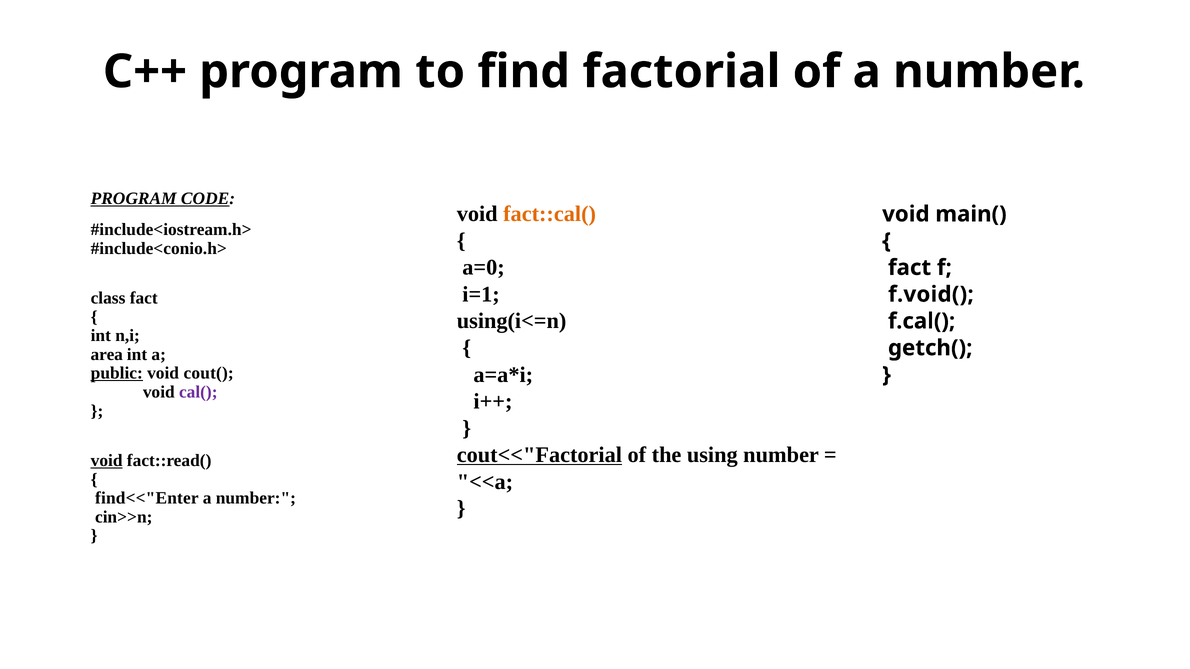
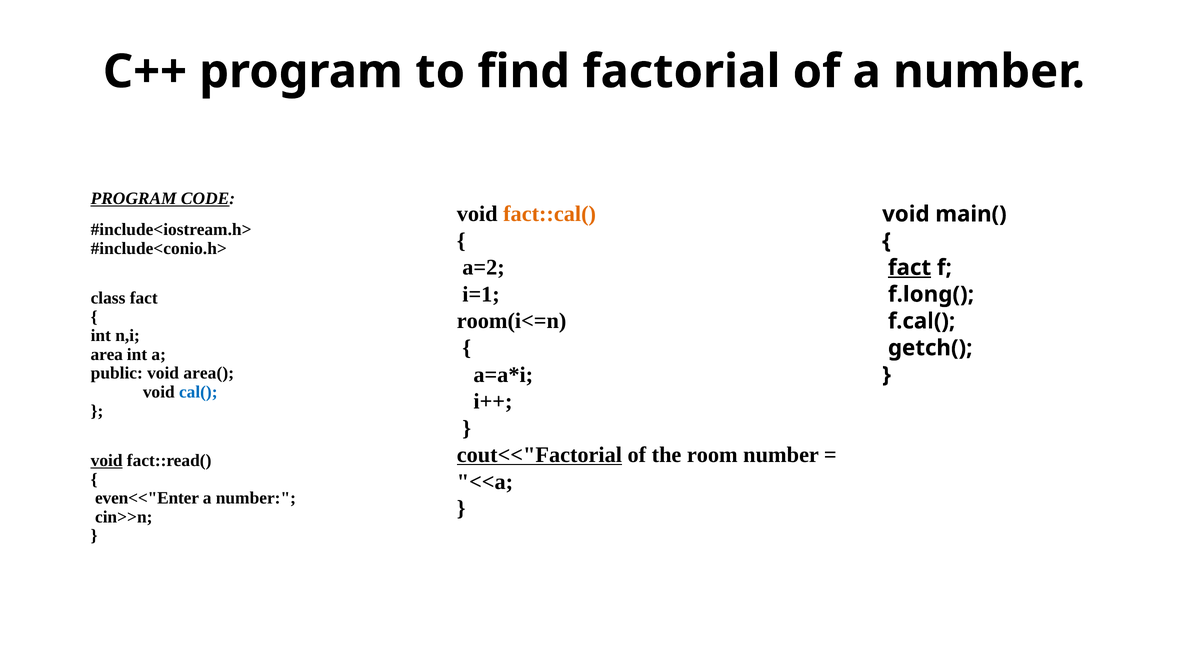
a=0: a=0 -> a=2
fact at (910, 268) underline: none -> present
f.void(: f.void( -> f.long(
using(i<=n: using(i<=n -> room(i<=n
public underline: present -> none
cout(: cout( -> area(
cal( colour: purple -> blue
using: using -> room
find<<"Enter: find<<"Enter -> even<<"Enter
